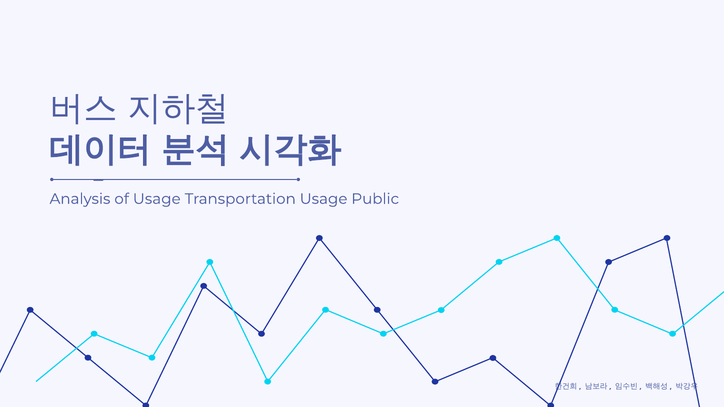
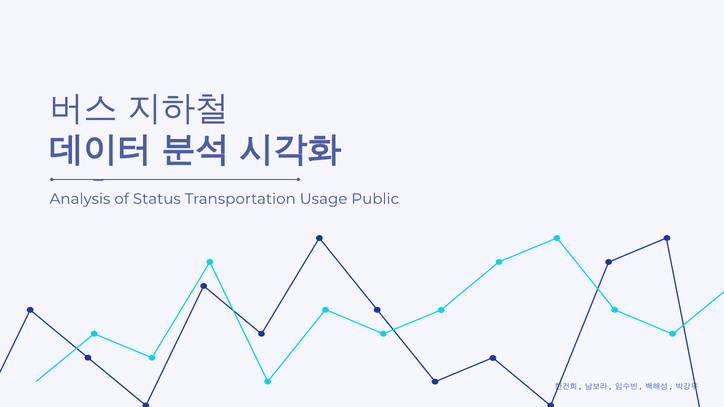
of Usage: Usage -> Status
